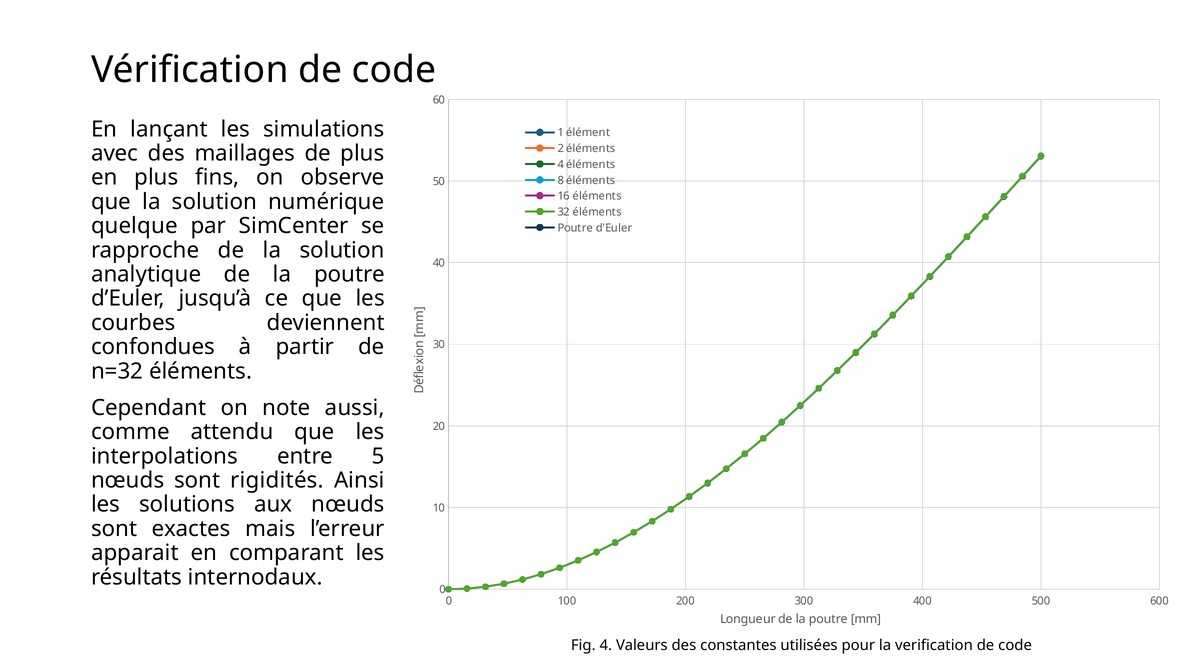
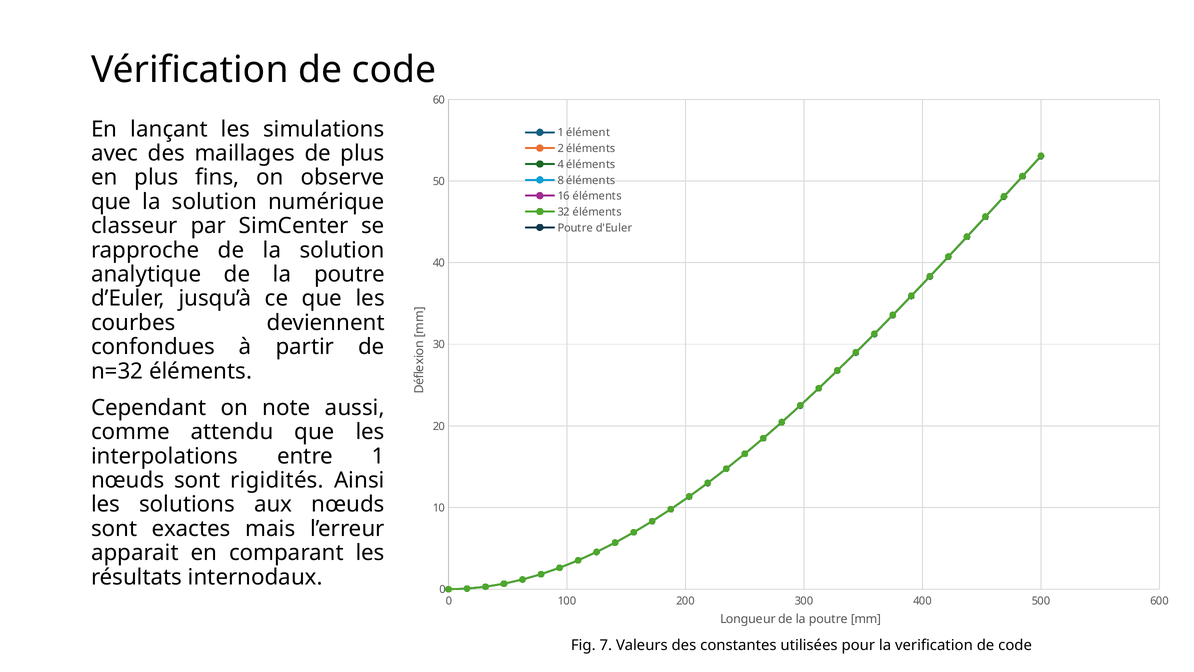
quelque: quelque -> classeur
entre 5: 5 -> 1
Fig 4: 4 -> 7
